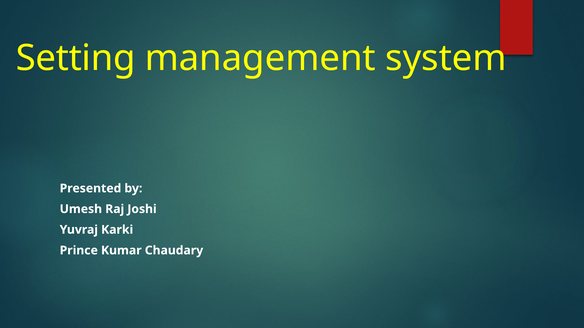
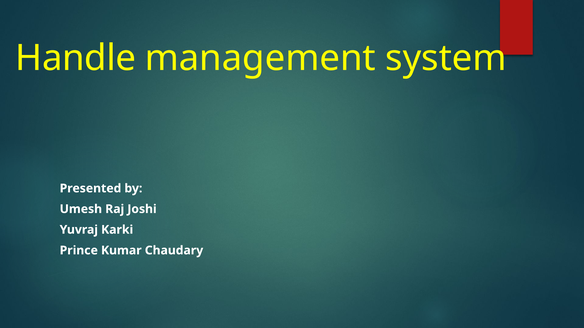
Setting: Setting -> Handle
